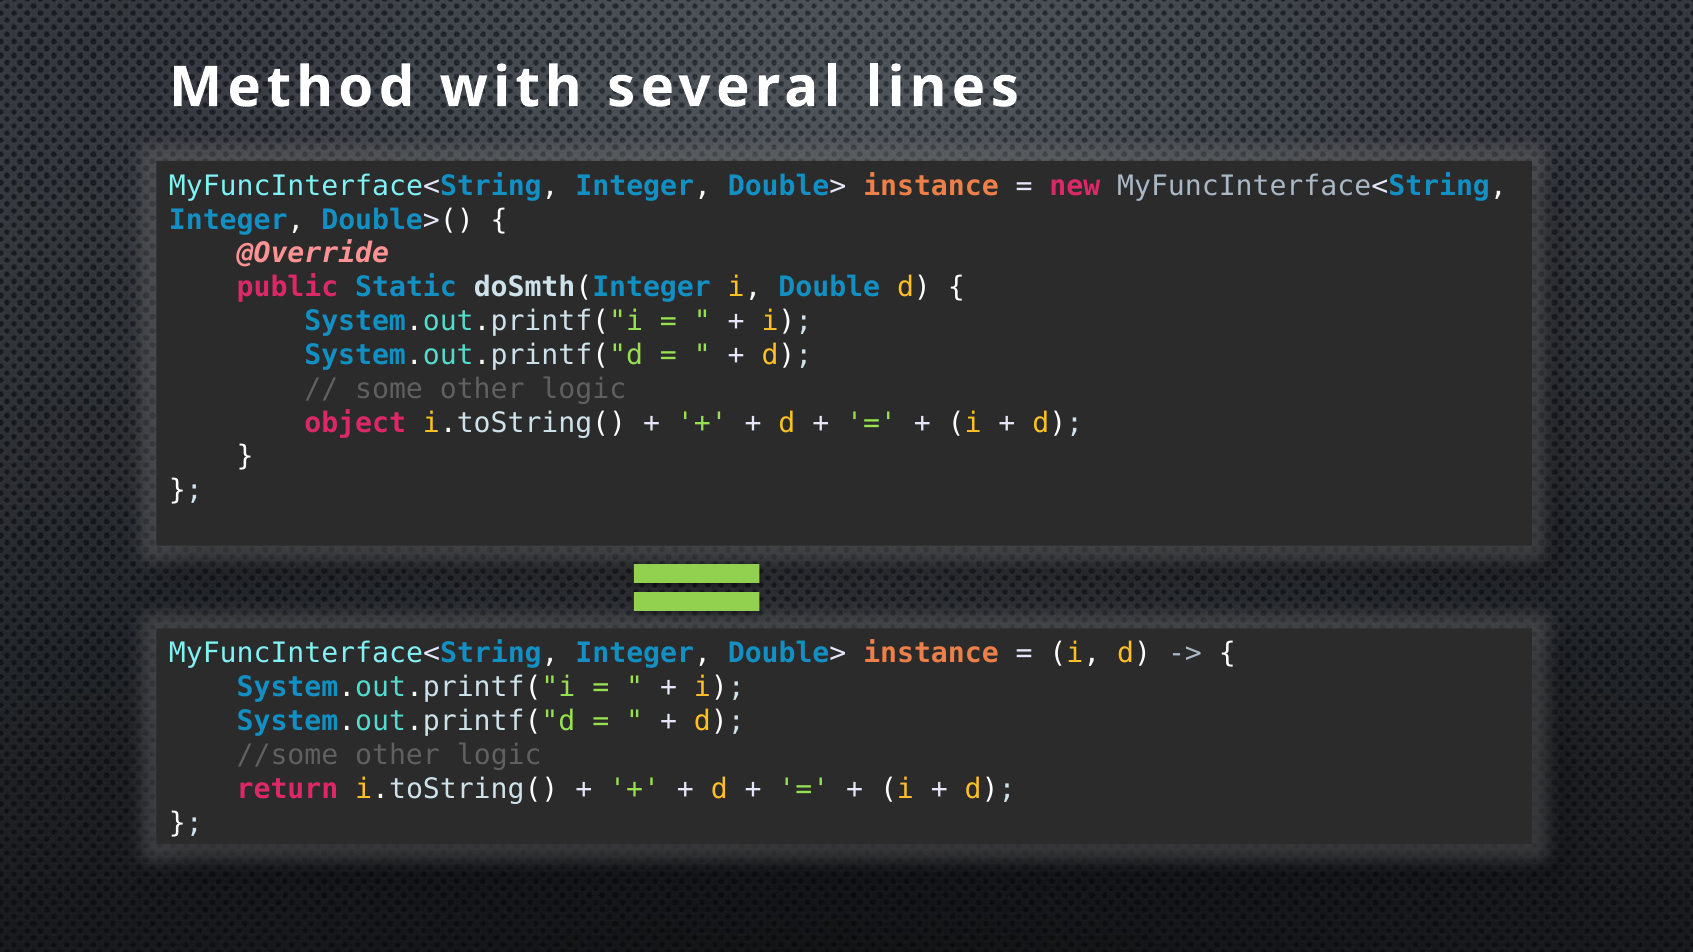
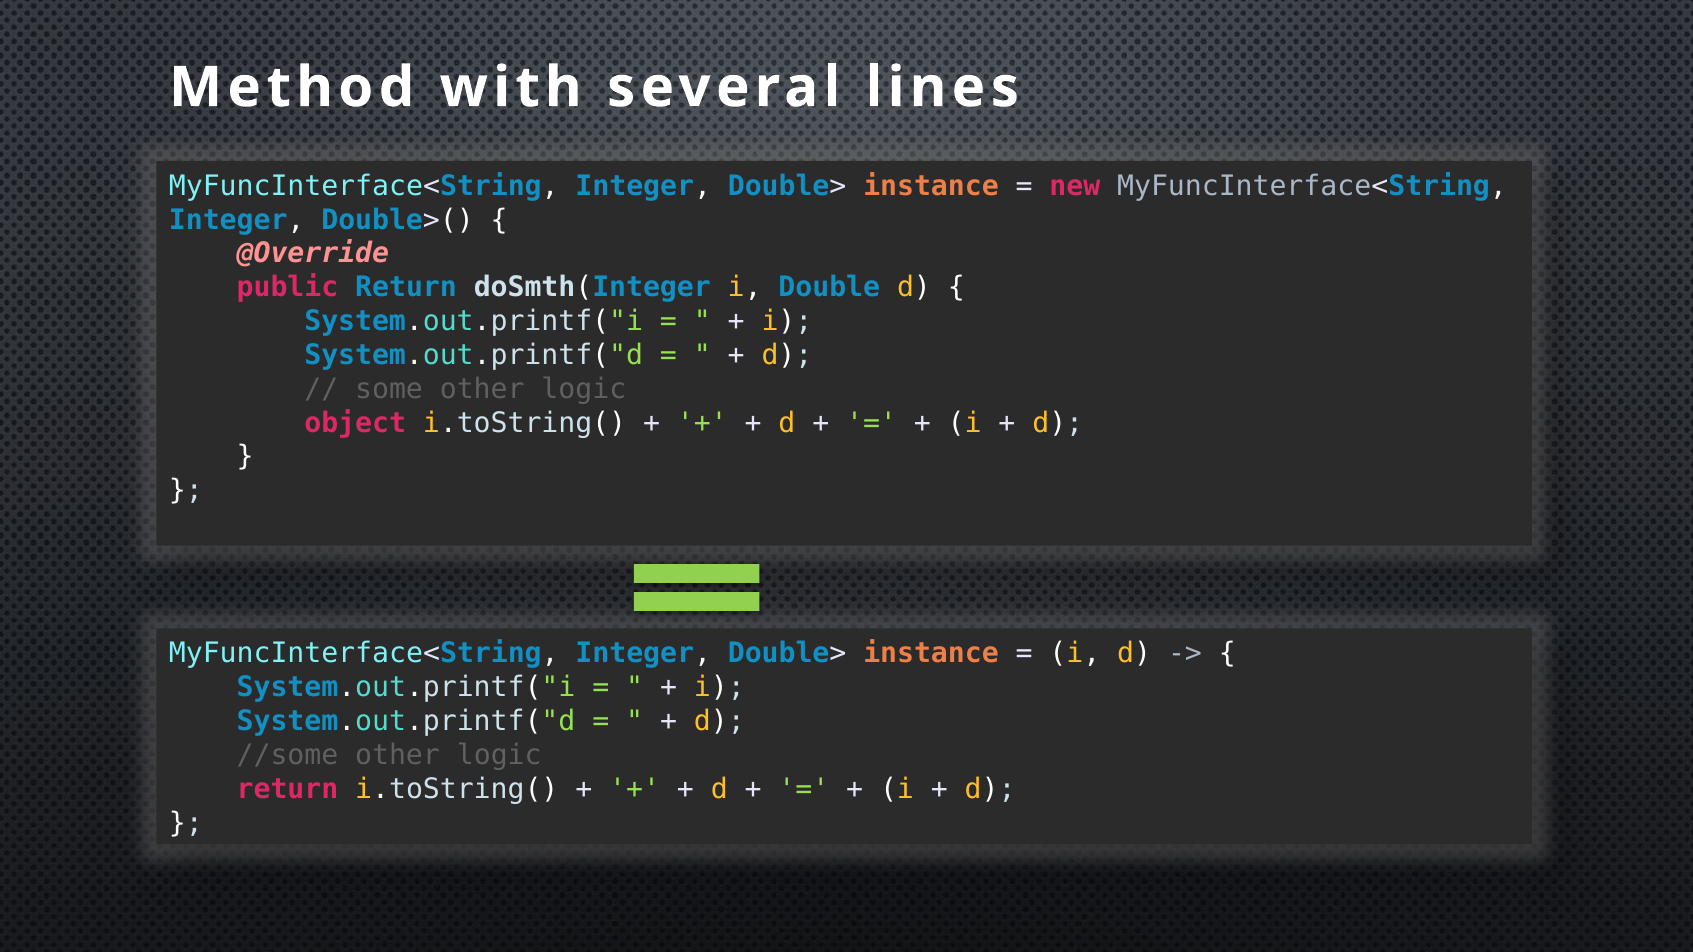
public Static: Static -> Return
